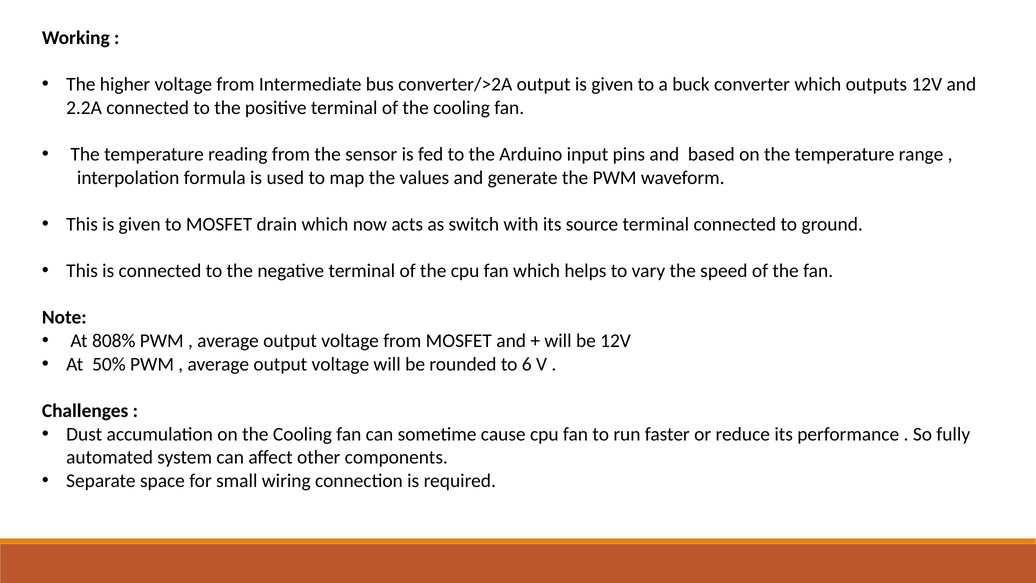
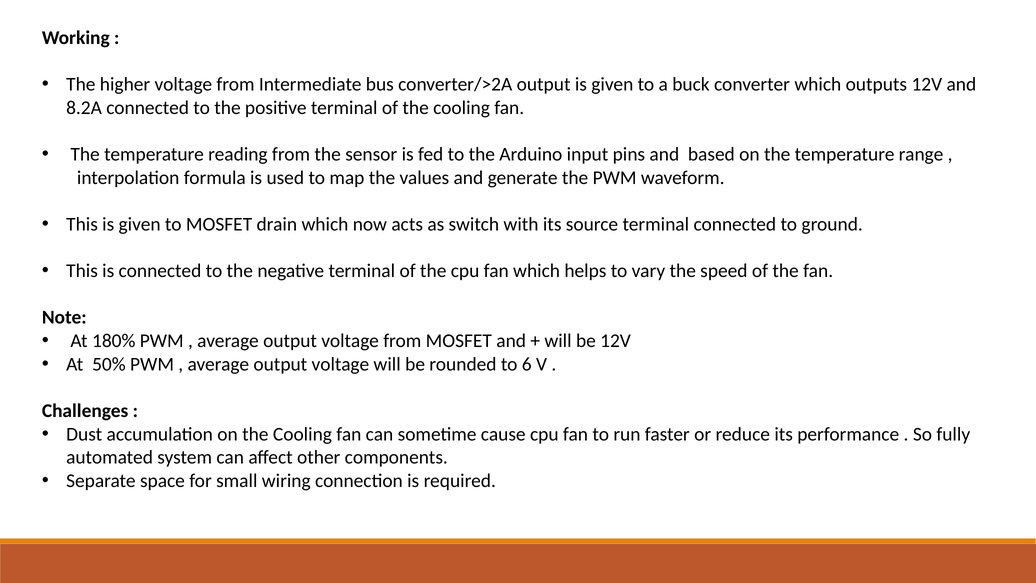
2.2A: 2.2A -> 8.2A
808%: 808% -> 180%
